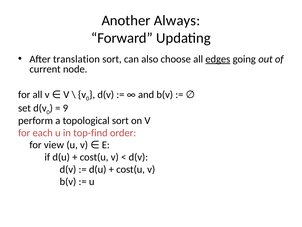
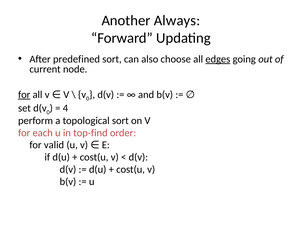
translation: translation -> predefined
for at (24, 94) underline: none -> present
9: 9 -> 4
view: view -> valid
